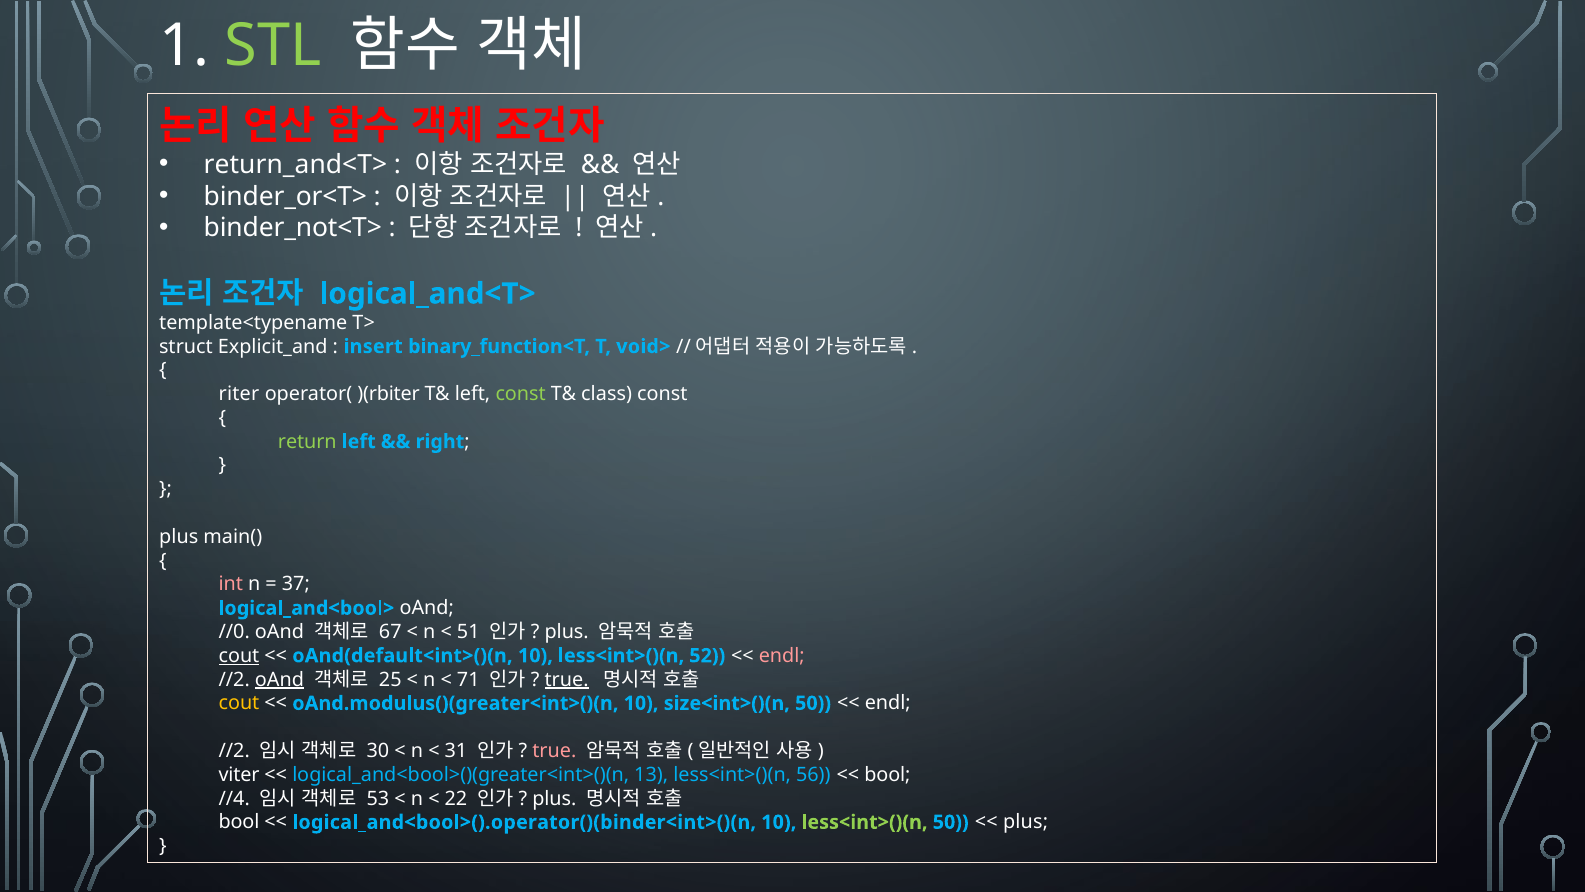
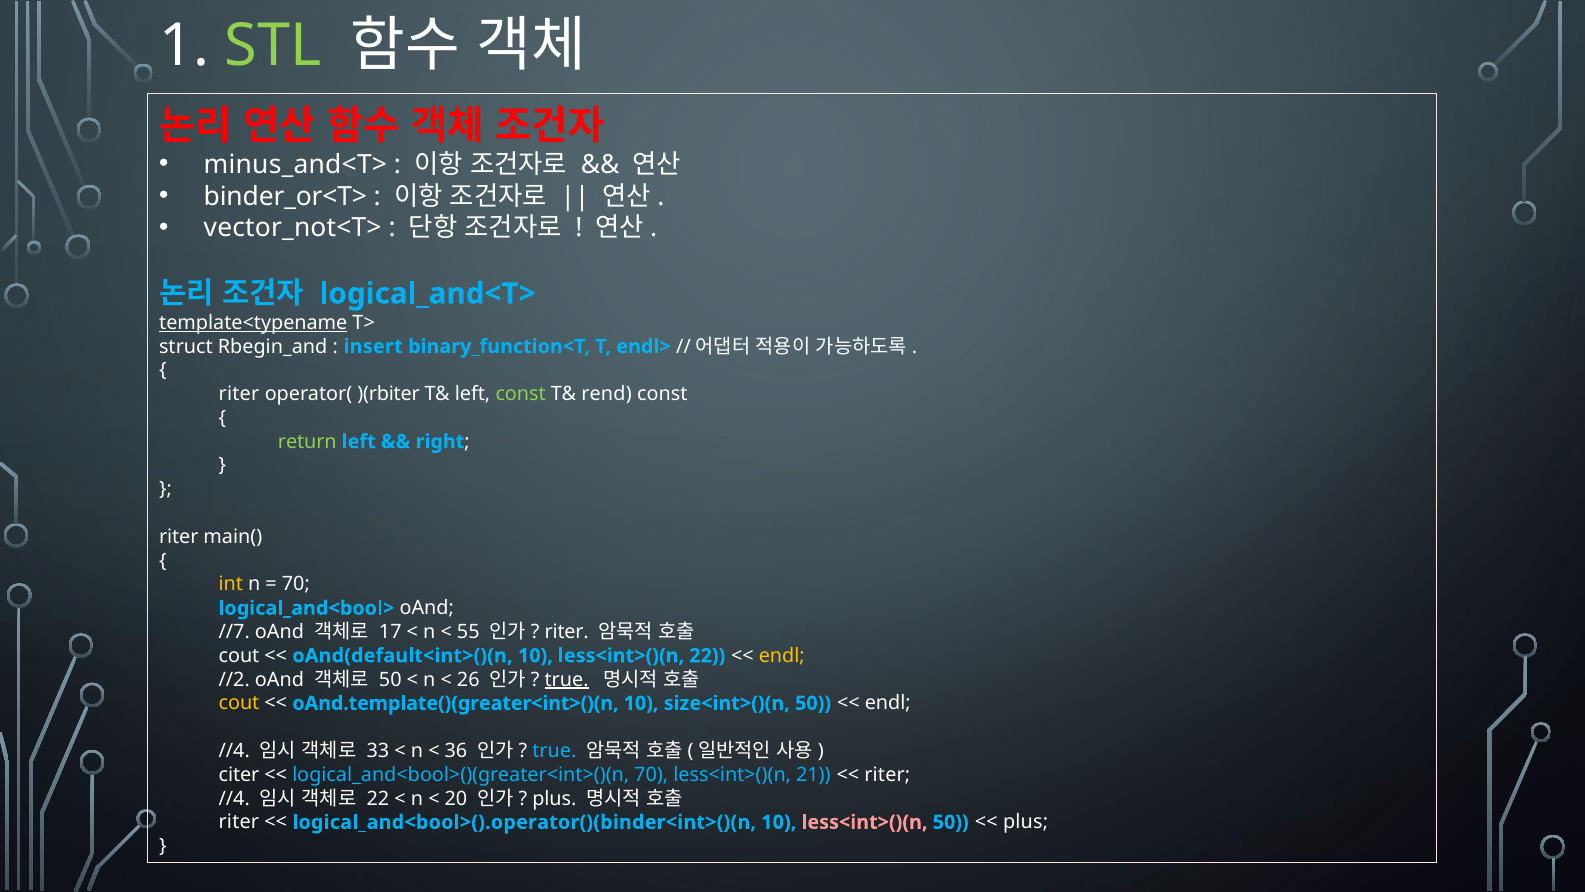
return_and<T>: return_and<T> -> minus_and<T>
binder_not<T>: binder_not<T> -> vector_not<T>
template<typename underline: none -> present
Explicit_and: Explicit_and -> Rbegin_and
void>: void> -> endl>
class: class -> rend
plus at (179, 537): plus -> riter
int colour: pink -> yellow
37 at (296, 584): 37 -> 70
//0: //0 -> //7
67: 67 -> 17
51: 51 -> 55
plus at (567, 632): plus -> riter
cout at (239, 655) underline: present -> none
less<int>()(n 52: 52 -> 22
endl at (782, 655) colour: pink -> yellow
oAnd at (279, 679) underline: present -> none
25 at (390, 679): 25 -> 50
71: 71 -> 26
oAnd.modulus()(greater<int>()(n: oAnd.modulus()(greater<int>()(n -> oAnd.template()(greater<int>()(n
//2 at (234, 751): //2 -> //4
30: 30 -> 33
31: 31 -> 36
true at (554, 751) colour: pink -> light blue
viter: viter -> citer
logical_and<bool>()(greater<int>()(n 13: 13 -> 70
56: 56 -> 21
bool at (887, 774): bool -> riter
53 at (378, 798): 53 -> 22
22: 22 -> 20
bool at (239, 822): bool -> riter
less<int>()(n at (864, 822) colour: light green -> pink
